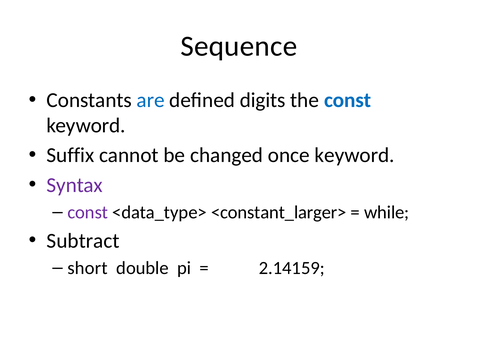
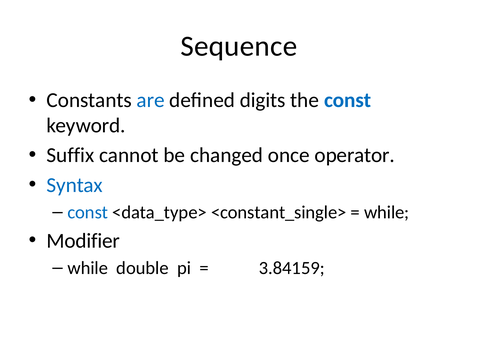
once keyword: keyword -> operator
Syntax colour: purple -> blue
const at (88, 213) colour: purple -> blue
<constant_larger>: <constant_larger> -> <constant_single>
Subtract: Subtract -> Modifier
short at (88, 269): short -> while
2.14159: 2.14159 -> 3.84159
